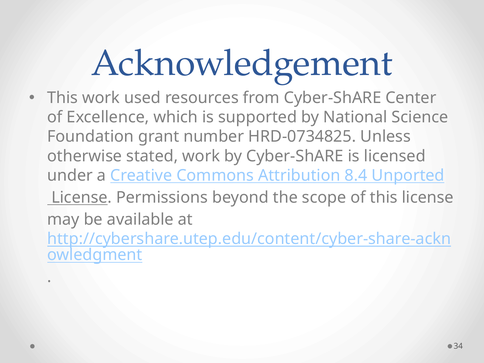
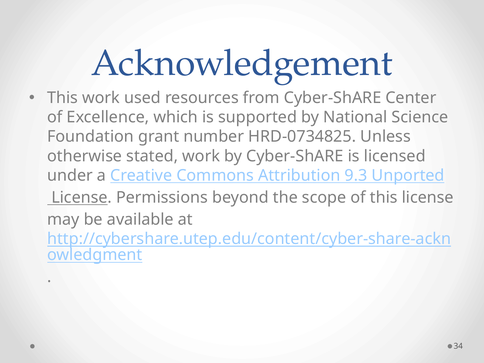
8.4: 8.4 -> 9.3
